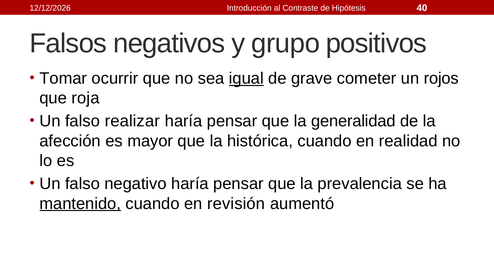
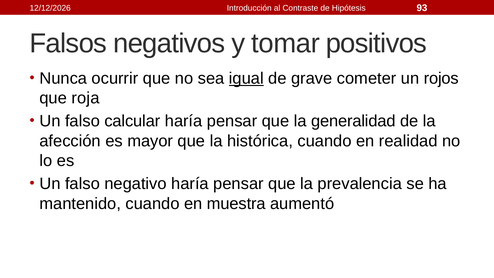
40: 40 -> 93
grupo: grupo -> tomar
Tomar: Tomar -> Nunca
realizar: realizar -> calcular
mantenido underline: present -> none
revisión: revisión -> muestra
